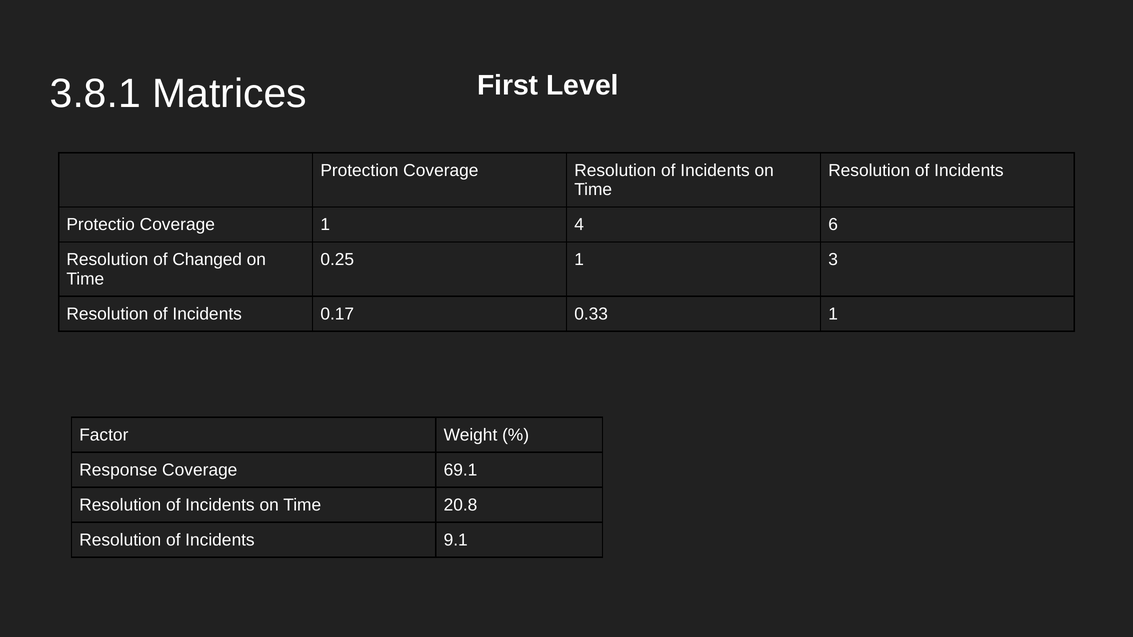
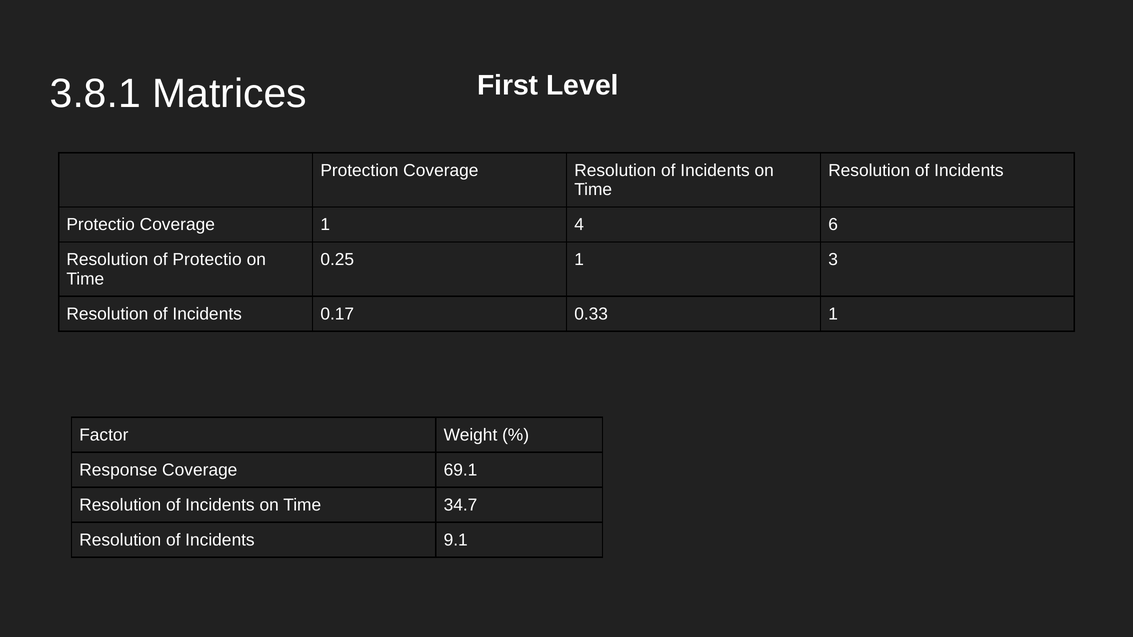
of Changed: Changed -> Protectio
20.8: 20.8 -> 34.7
